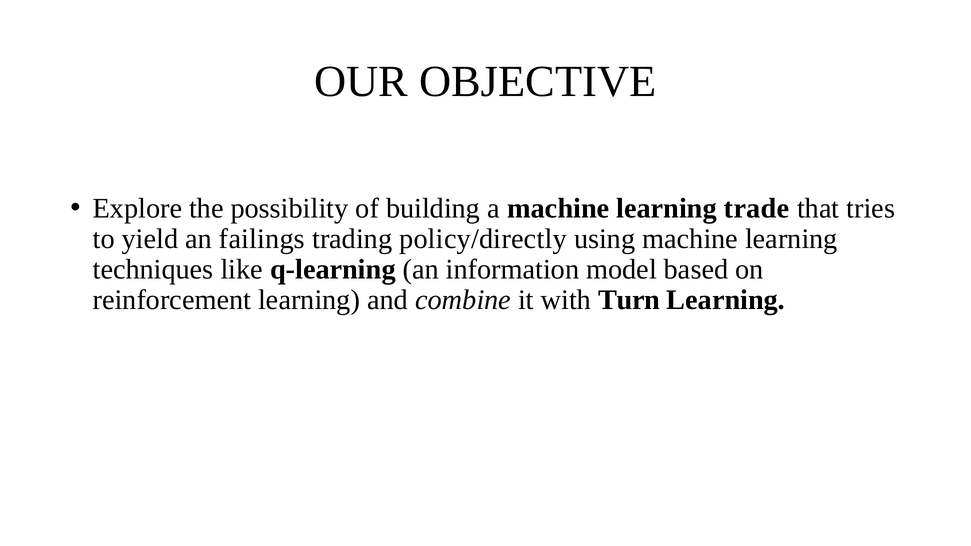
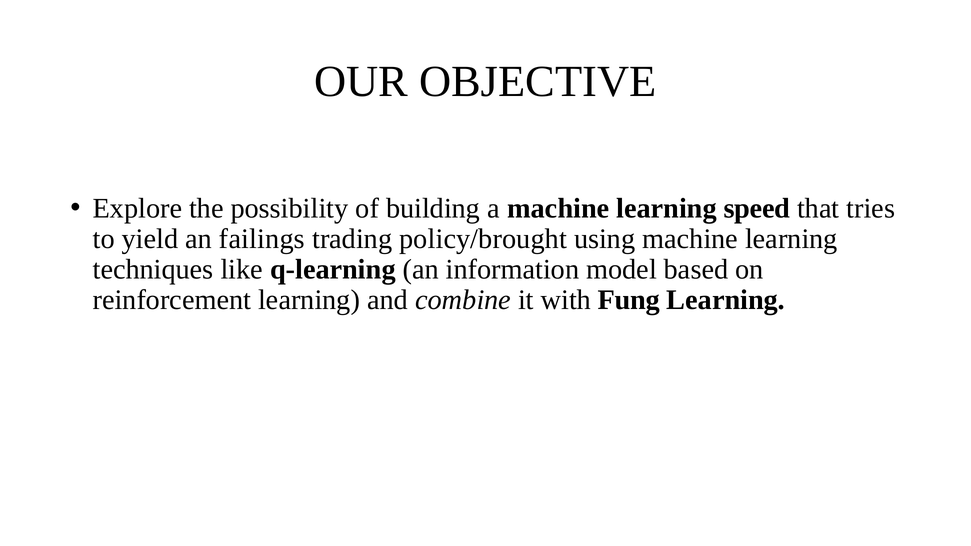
trade: trade -> speed
policy/directly: policy/directly -> policy/brought
Turn: Turn -> Fung
